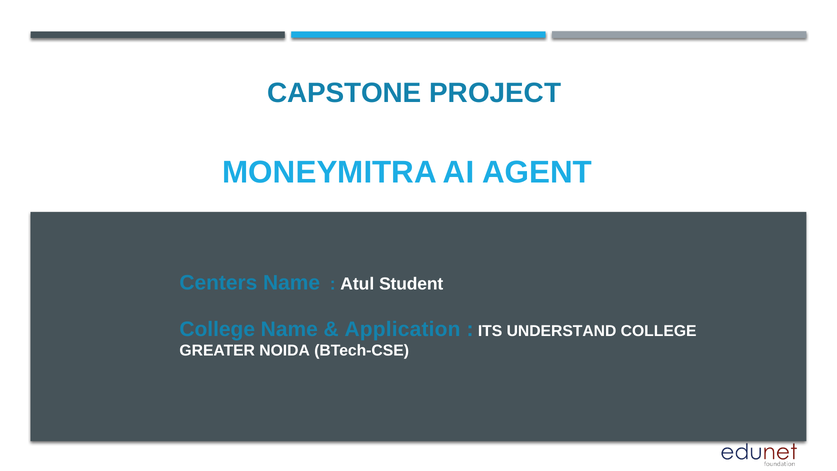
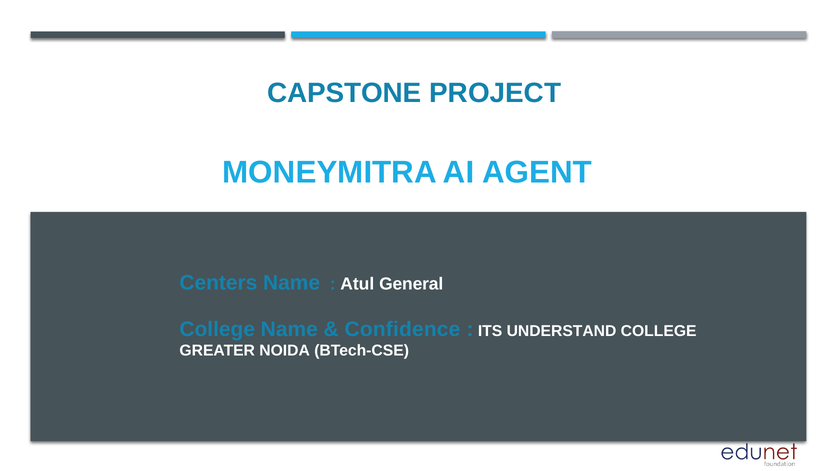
Student: Student -> General
Application: Application -> Confidence
